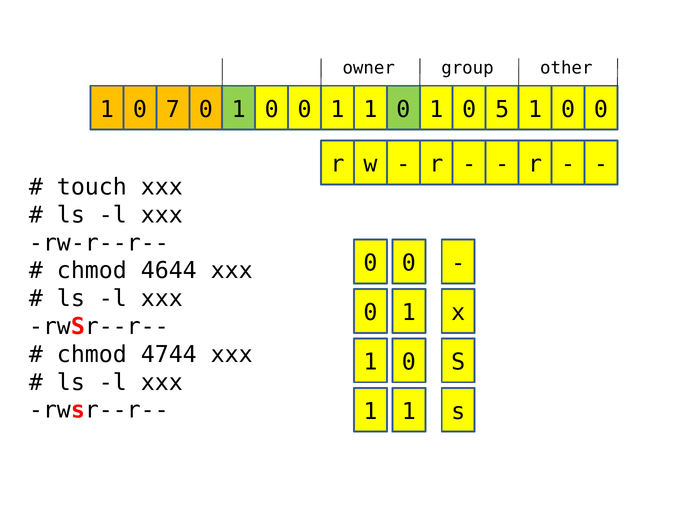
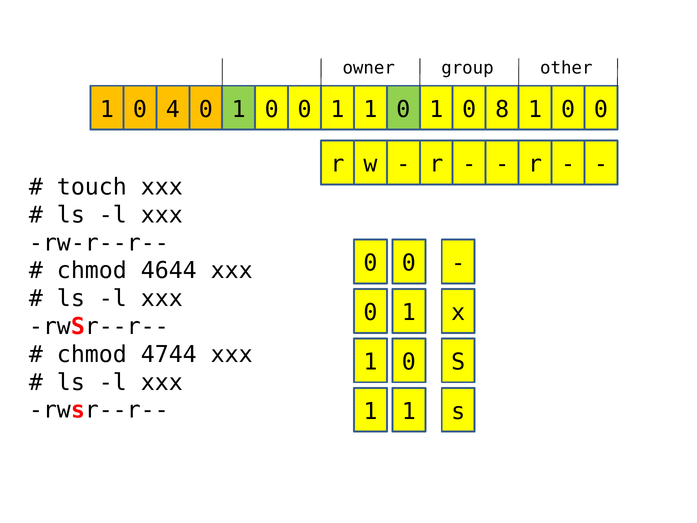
7: 7 -> 4
5: 5 -> 8
